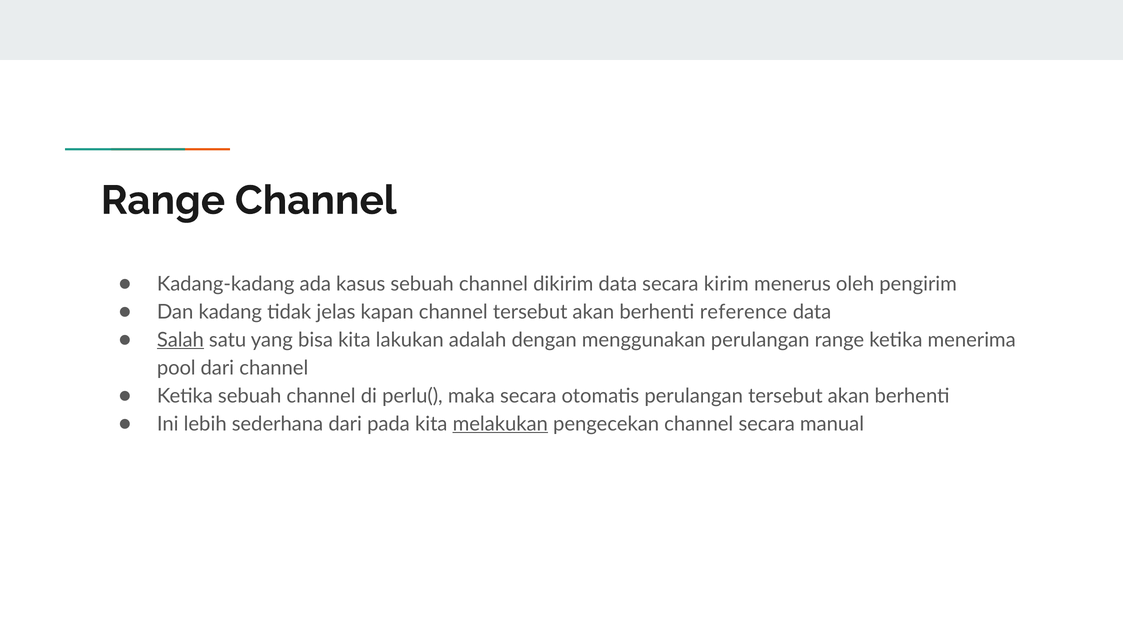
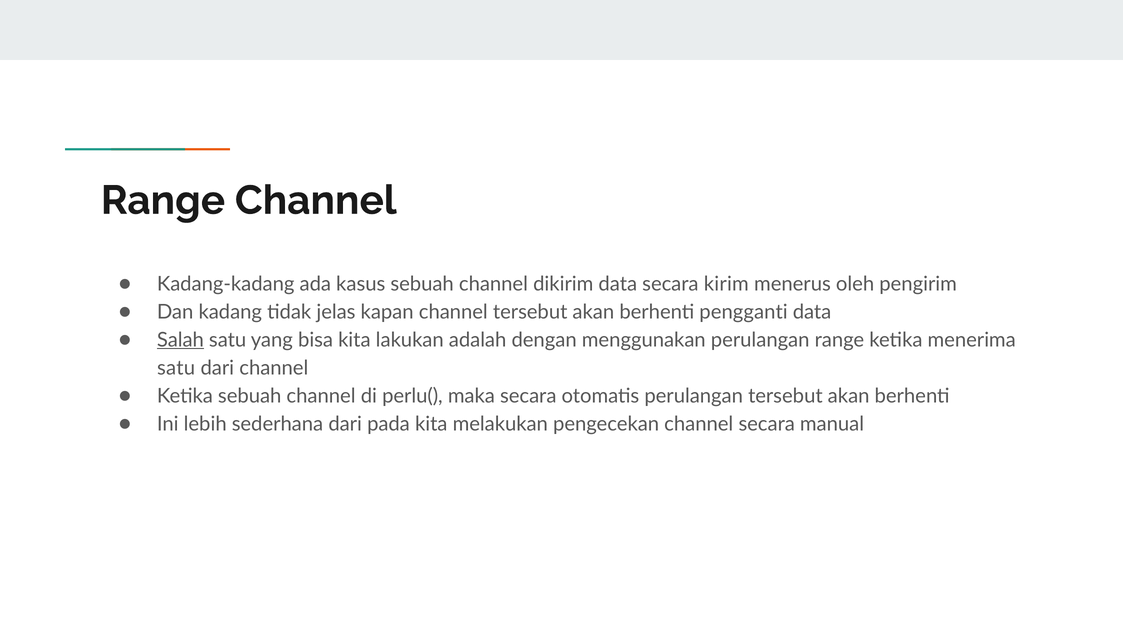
reference: reference -> pengganti
pool at (176, 368): pool -> satu
melakukan underline: present -> none
